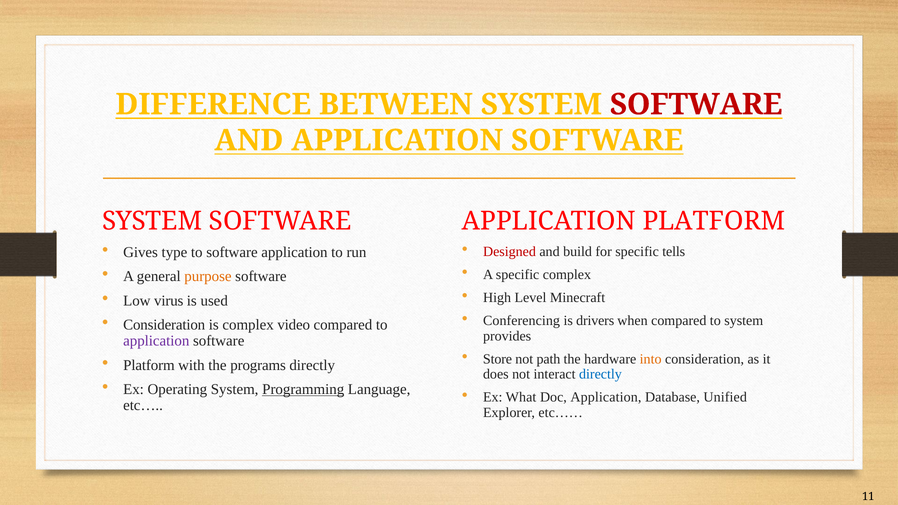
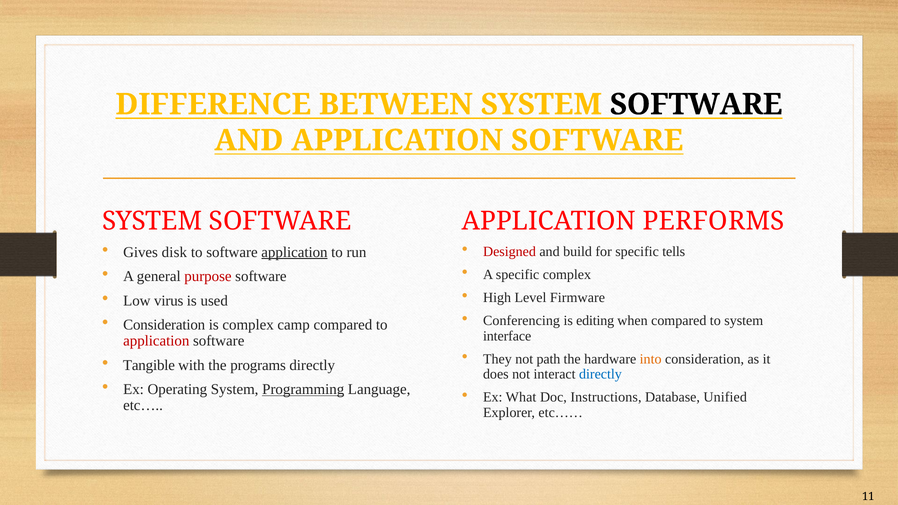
SOFTWARE at (696, 104) colour: red -> black
APPLICATION PLATFORM: PLATFORM -> PERFORMS
type: type -> disk
application at (294, 252) underline: none -> present
purpose colour: orange -> red
Minecraft: Minecraft -> Firmware
drivers: drivers -> editing
video: video -> camp
provides: provides -> interface
application at (156, 341) colour: purple -> red
Store: Store -> They
Platform at (149, 365): Platform -> Tangible
Doc Application: Application -> Instructions
